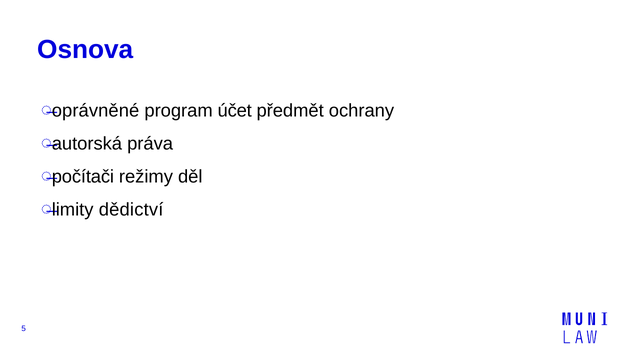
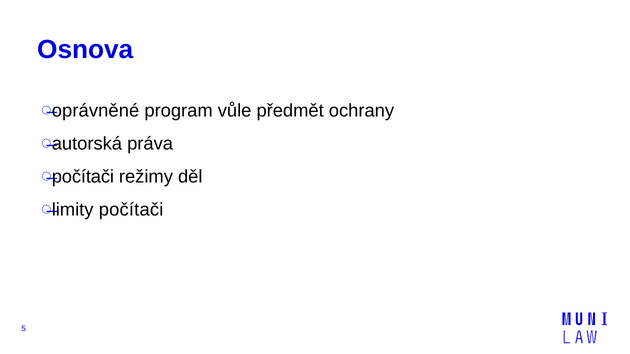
účet: účet -> vůle
limity dědictví: dědictví -> počítači
